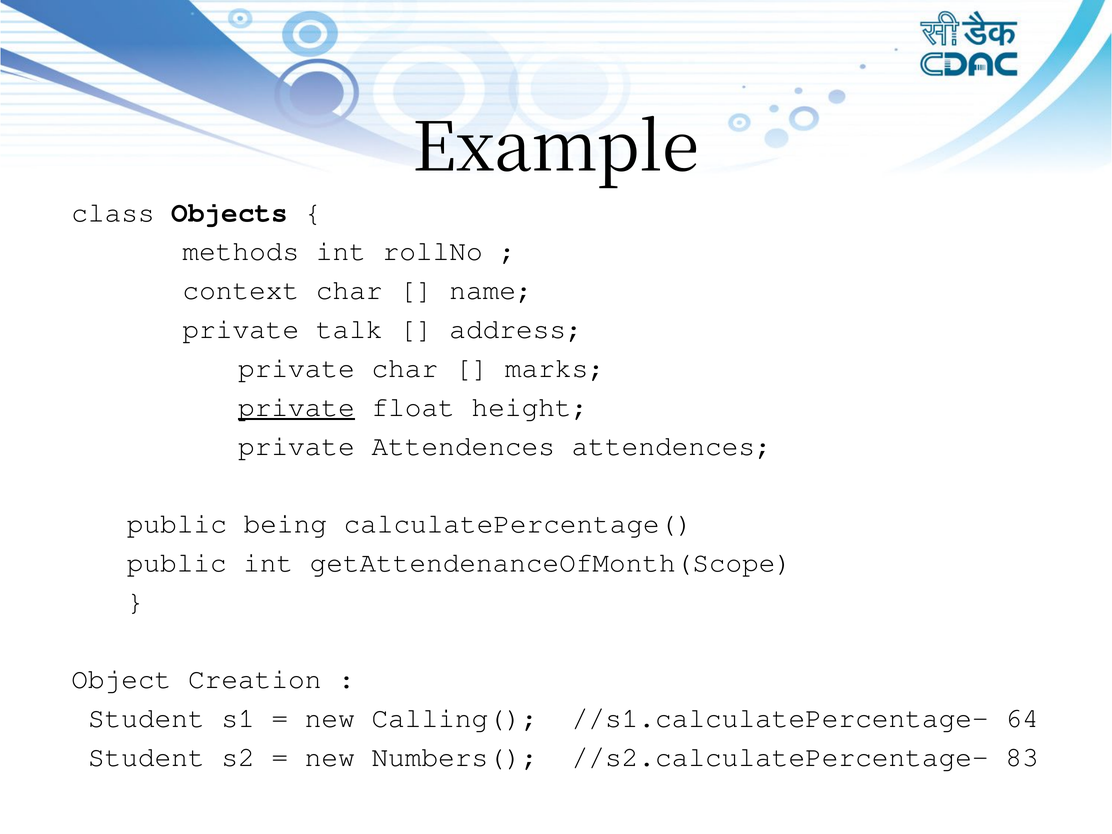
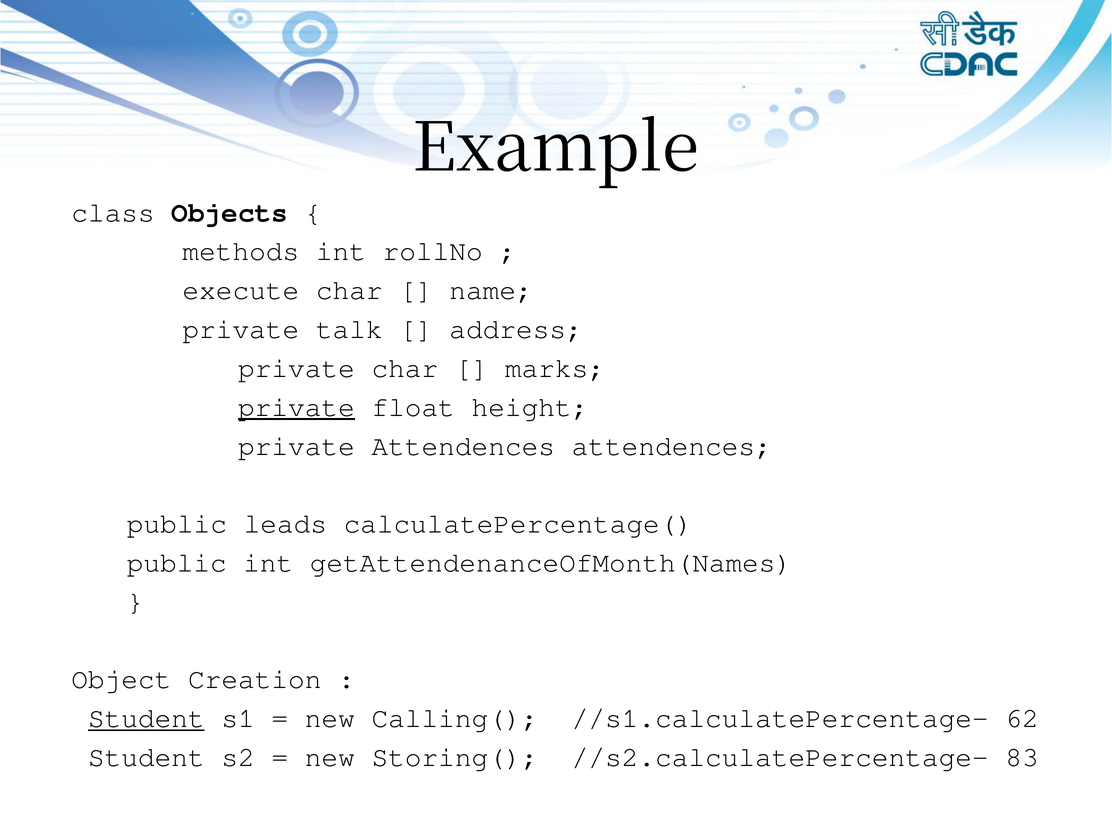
context: context -> execute
being: being -> leads
getAttendenanceOfMonth(Scope: getAttendenanceOfMonth(Scope -> getAttendenanceOfMonth(Names
Student at (146, 718) underline: none -> present
64: 64 -> 62
Numbers(: Numbers( -> Storing(
